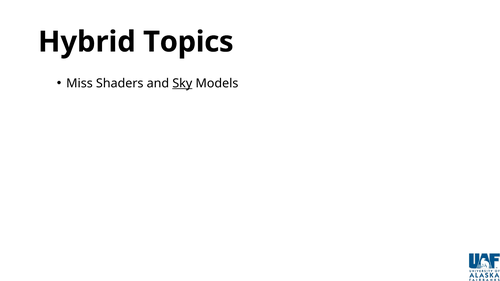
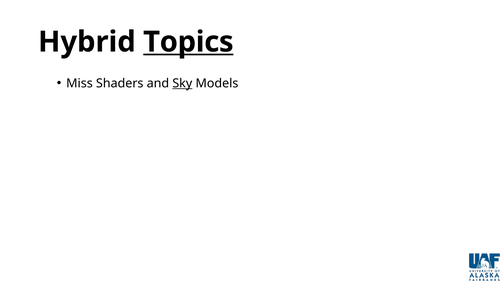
Topics underline: none -> present
